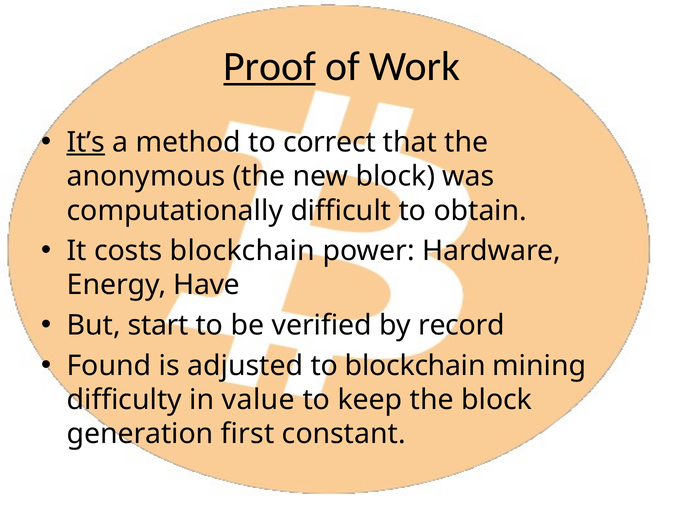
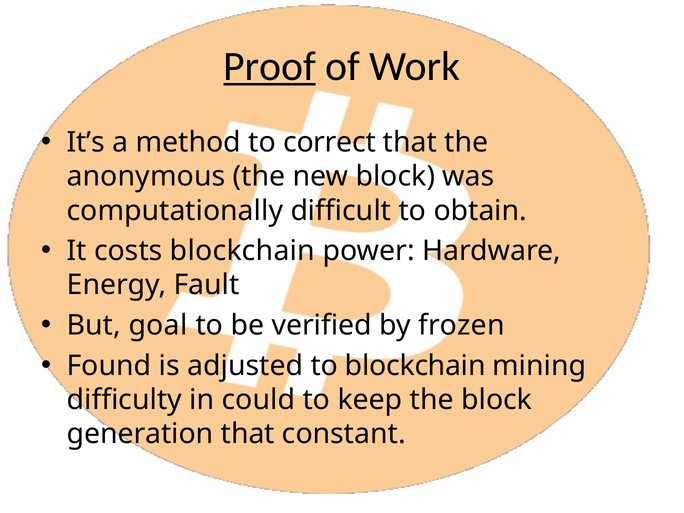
It’s underline: present -> none
Have: Have -> Fault
start: start -> goal
record: record -> frozen
value: value -> could
generation first: first -> that
